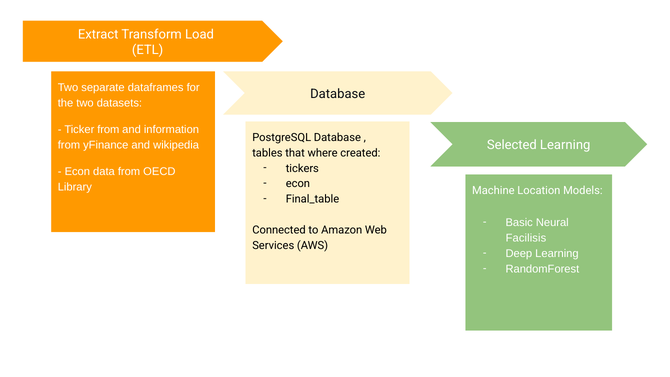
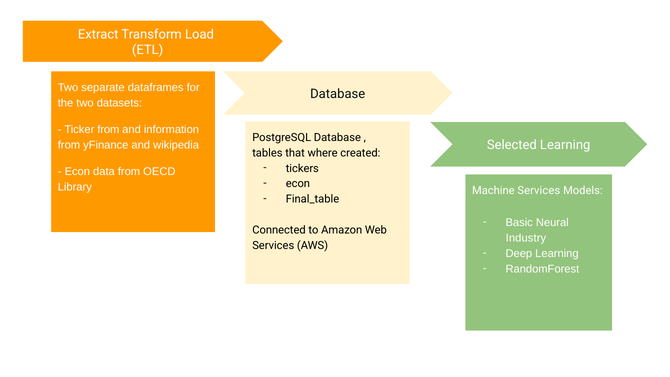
Machine Location: Location -> Services
Facilisis: Facilisis -> Industry
